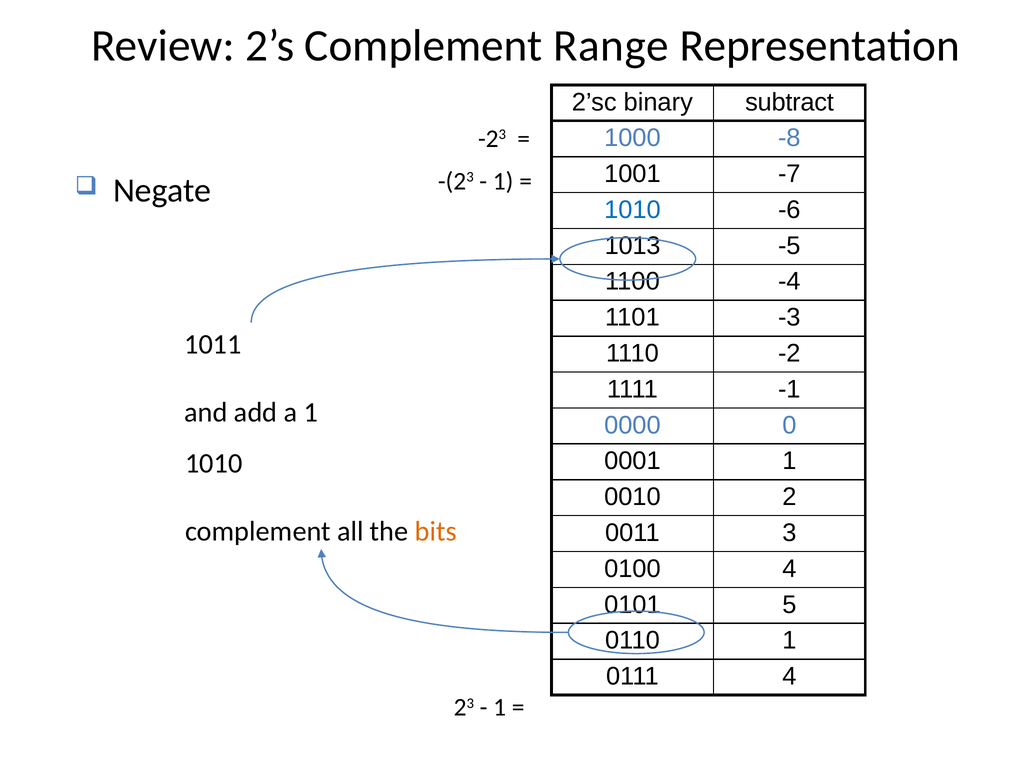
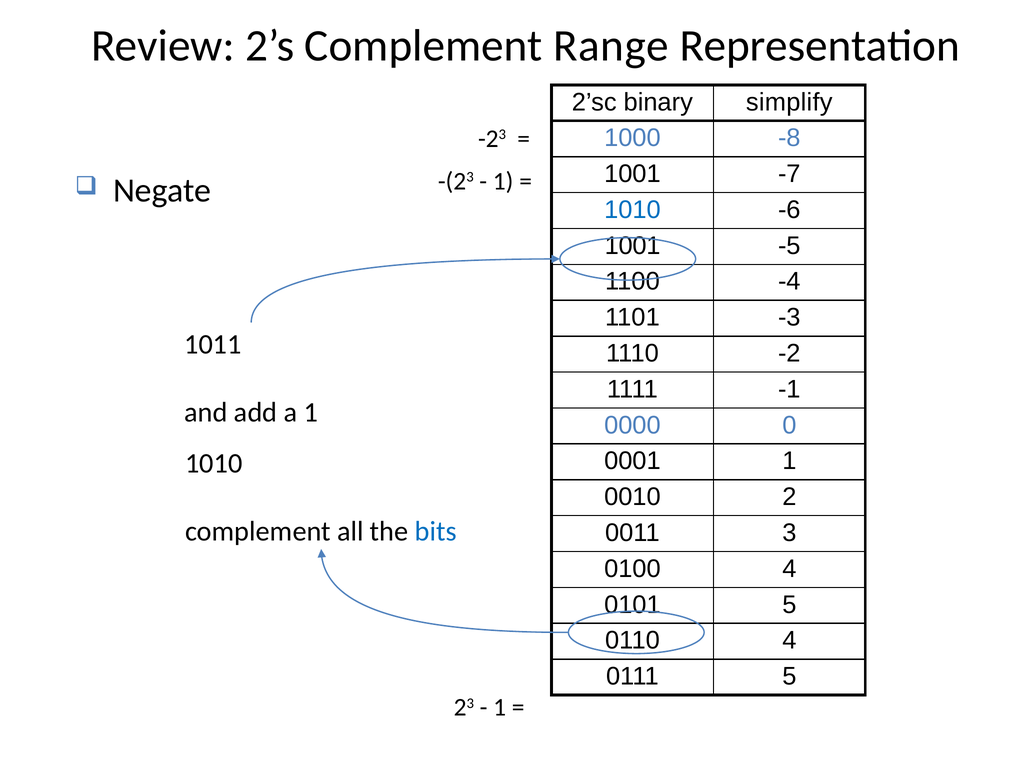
subtract: subtract -> simplify
1013 at (633, 246): 1013 -> 1001
bits colour: orange -> blue
0110 1: 1 -> 4
0111 4: 4 -> 5
